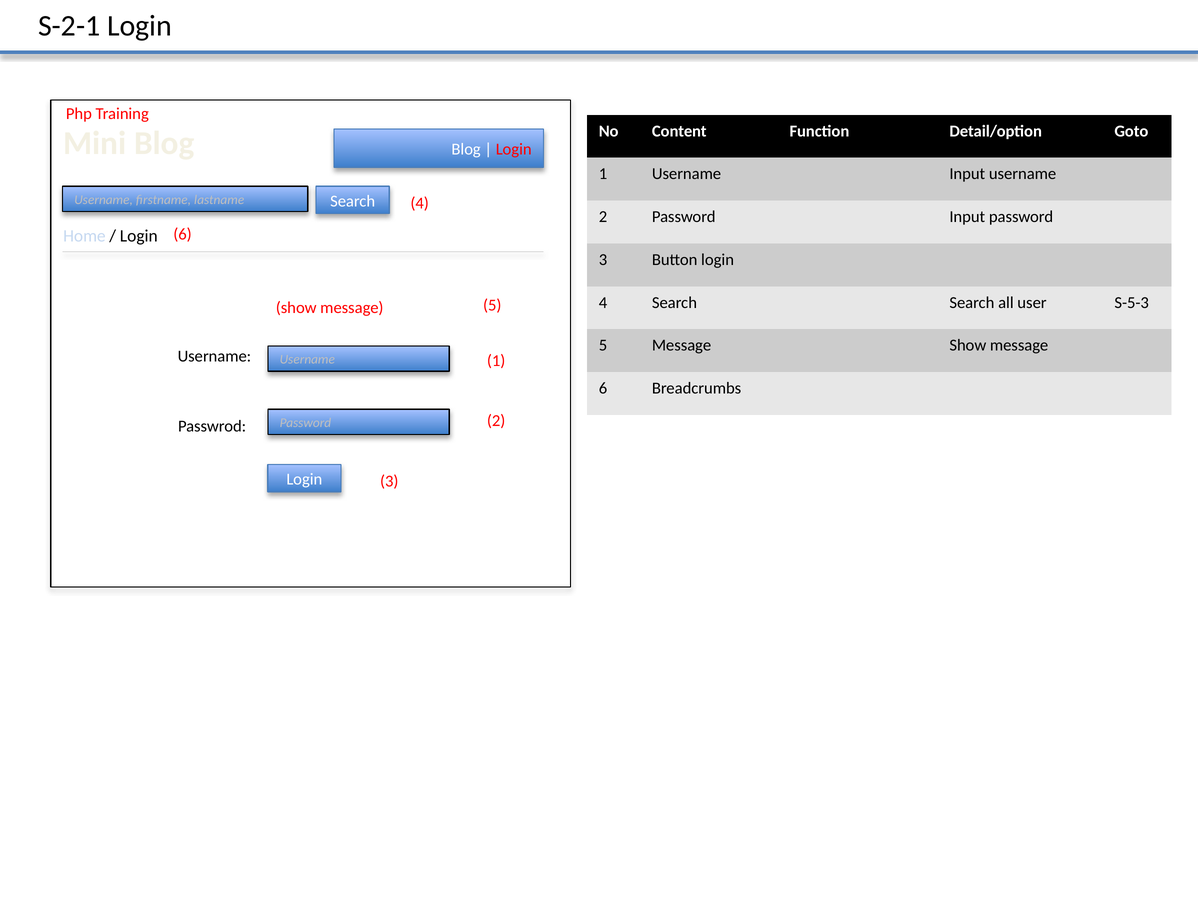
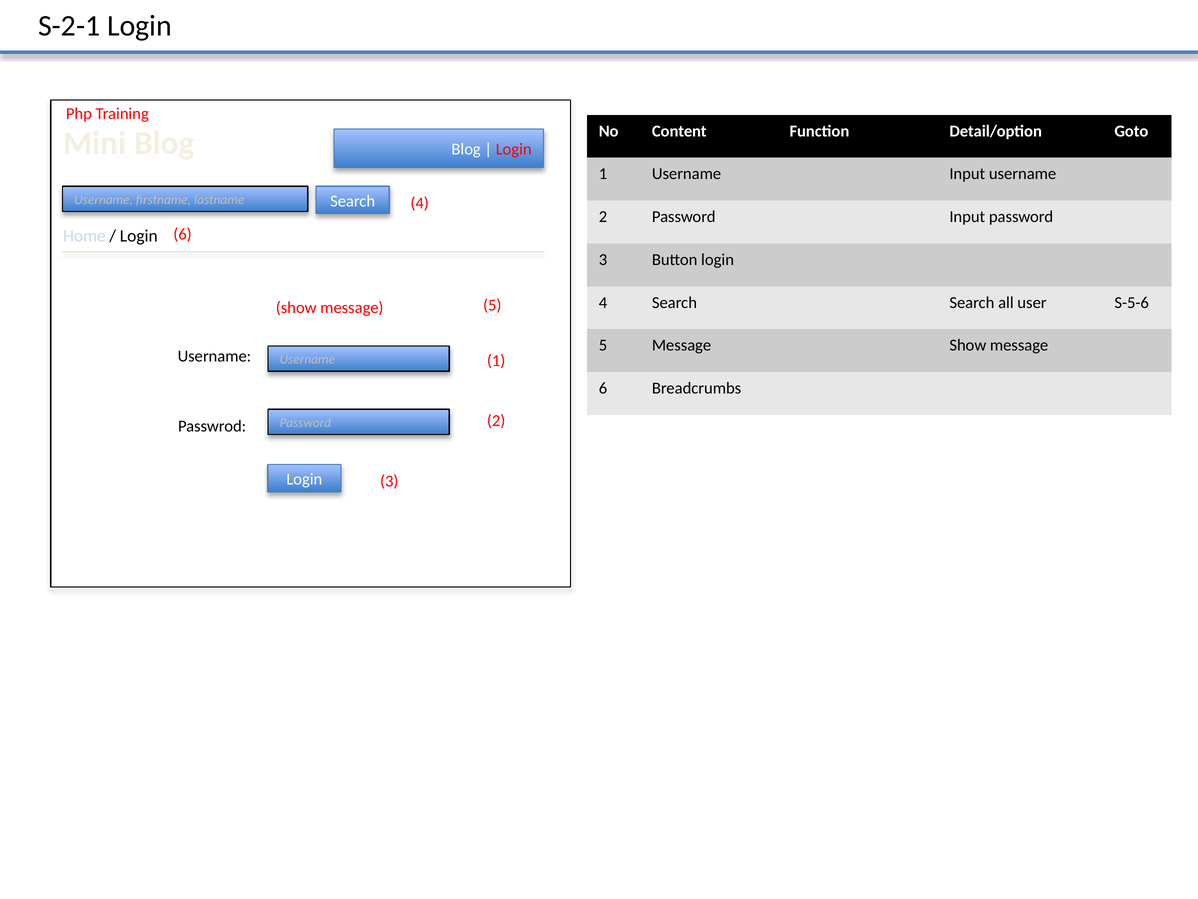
S-5-3: S-5-3 -> S-5-6
